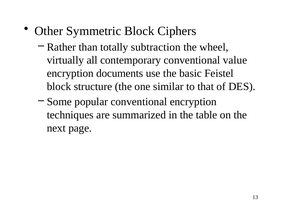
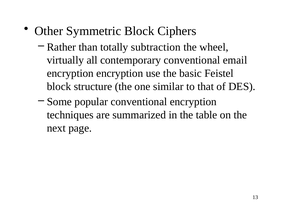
value: value -> email
encryption documents: documents -> encryption
